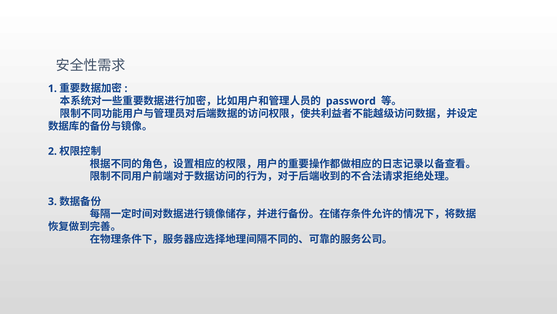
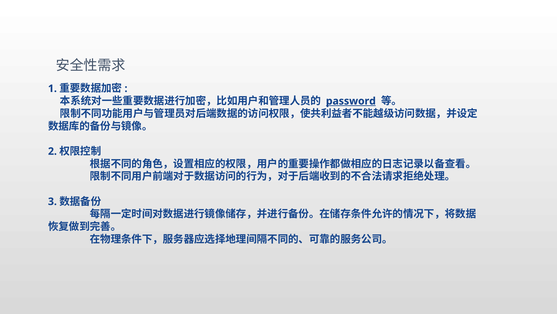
password underline: none -> present
